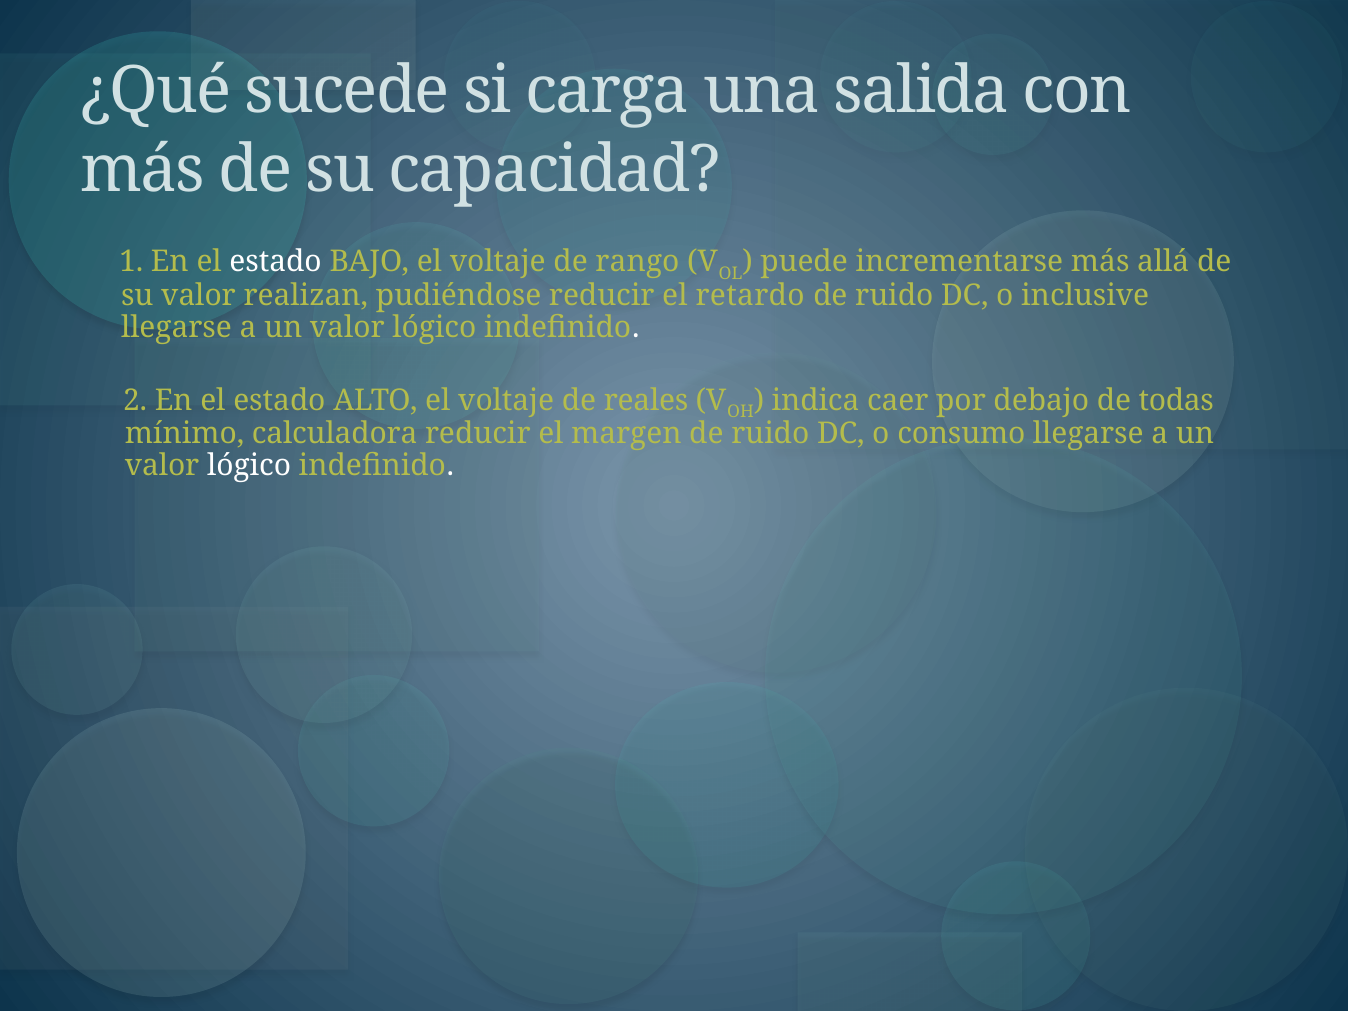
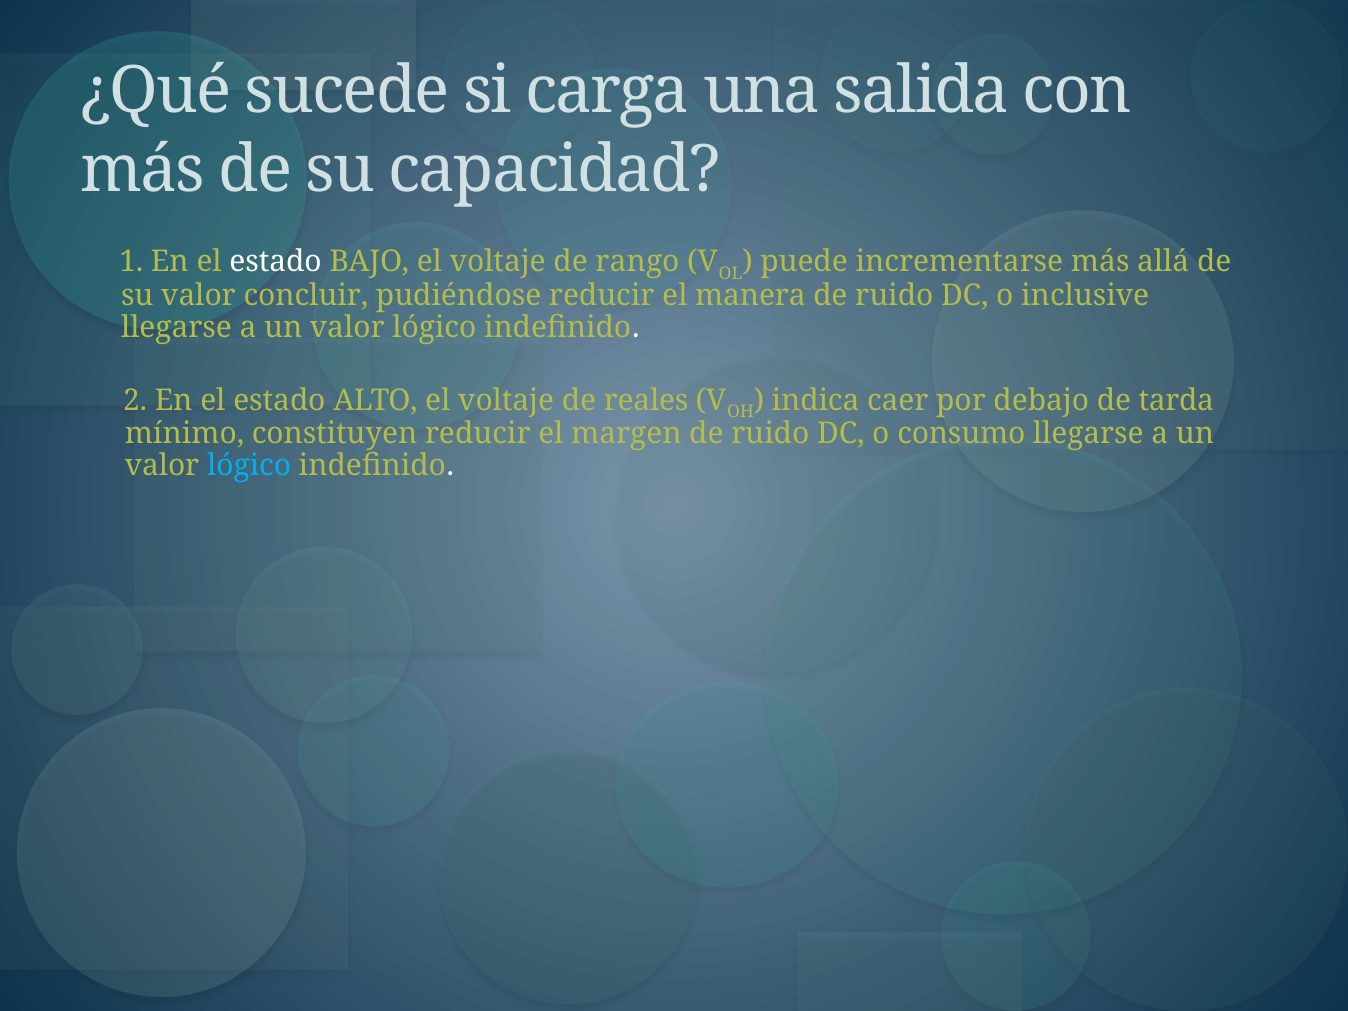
realizan: realizan -> concluir
retardo: retardo -> manera
todas: todas -> tarda
calculadora: calculadora -> constituyen
lógico at (249, 466) colour: white -> light blue
